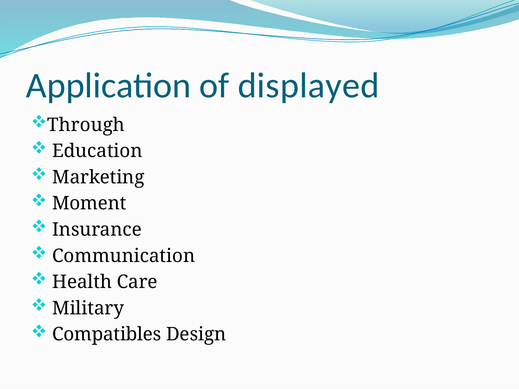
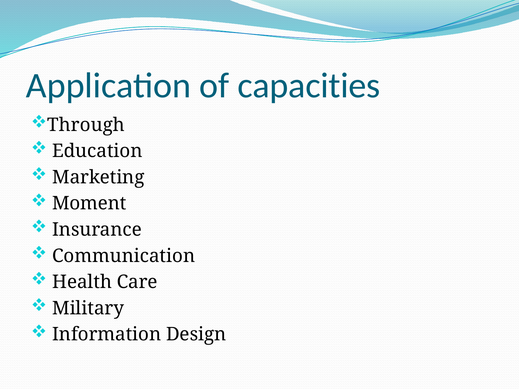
displayed: displayed -> capacities
Compatibles: Compatibles -> Information
